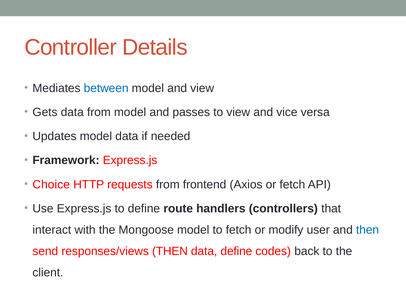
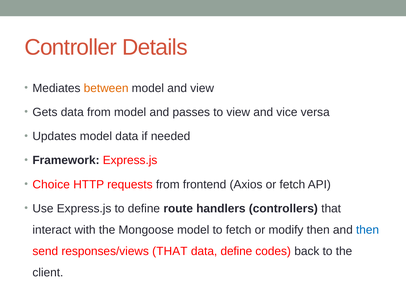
between colour: blue -> orange
modify user: user -> then
responses/views THEN: THEN -> THAT
